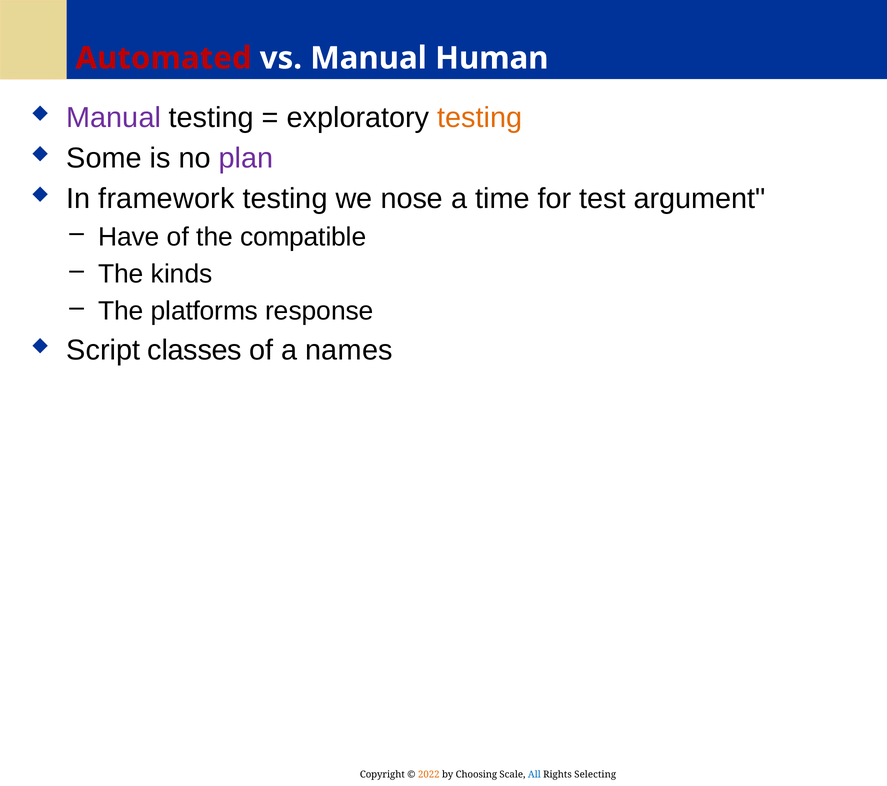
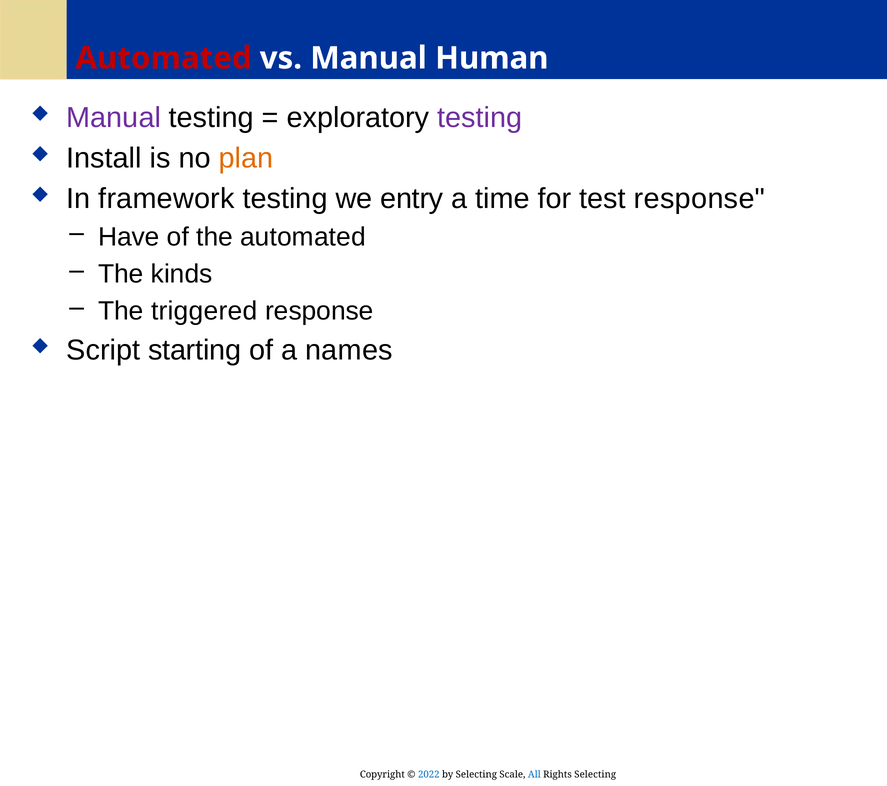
testing at (480, 118) colour: orange -> purple
Some: Some -> Install
plan colour: purple -> orange
nose: nose -> entry
test argument: argument -> response
the compatible: compatible -> automated
platforms: platforms -> triggered
classes: classes -> starting
2022 colour: orange -> blue
by Choosing: Choosing -> Selecting
